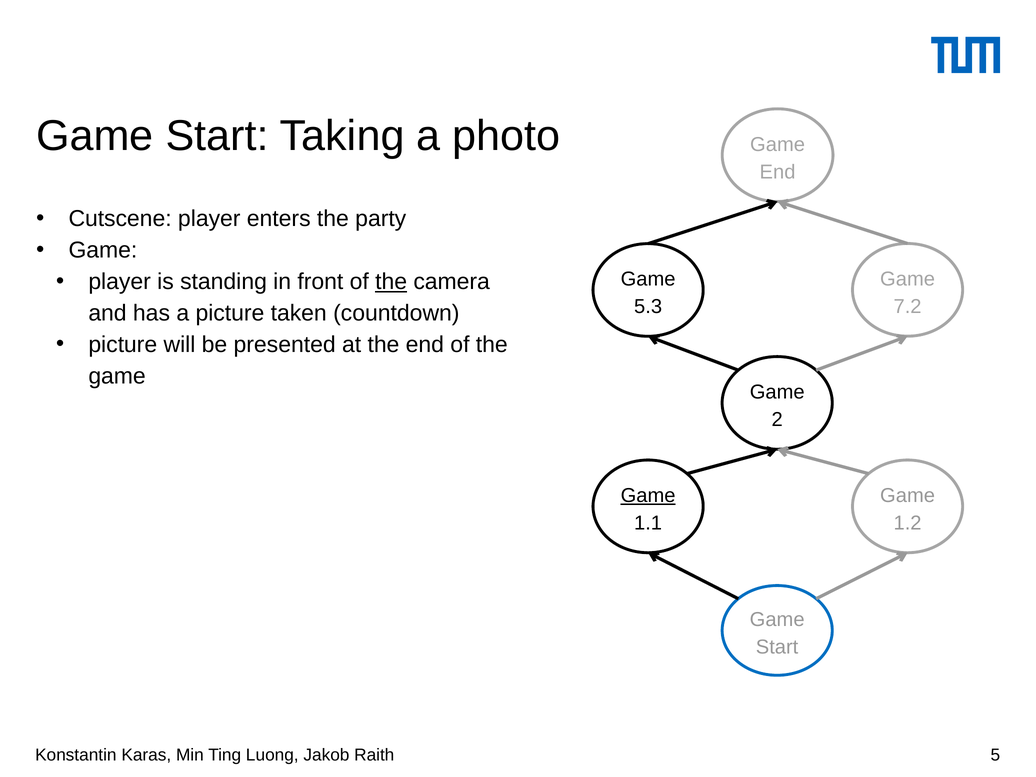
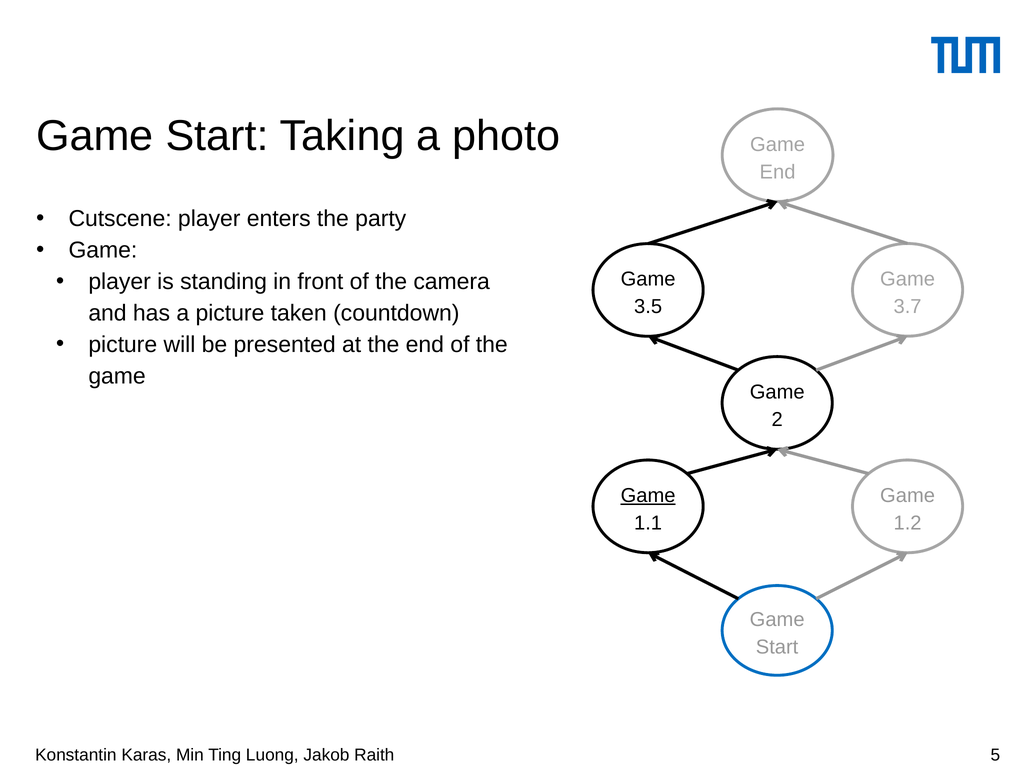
the at (391, 282) underline: present -> none
7.2: 7.2 -> 3.7
5.3: 5.3 -> 3.5
